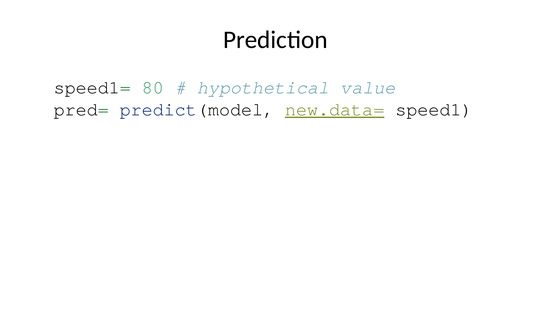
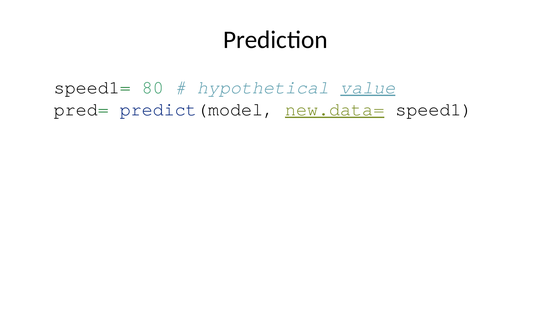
value underline: none -> present
